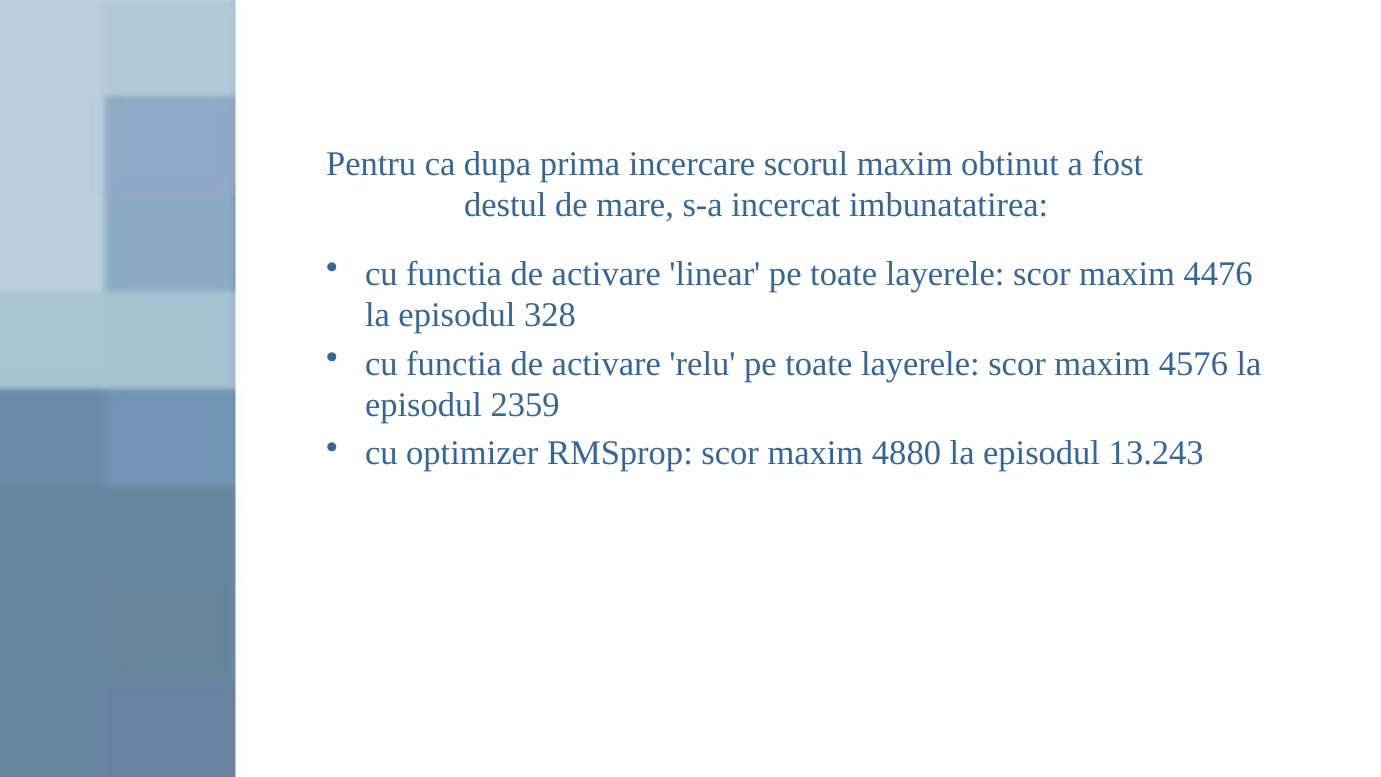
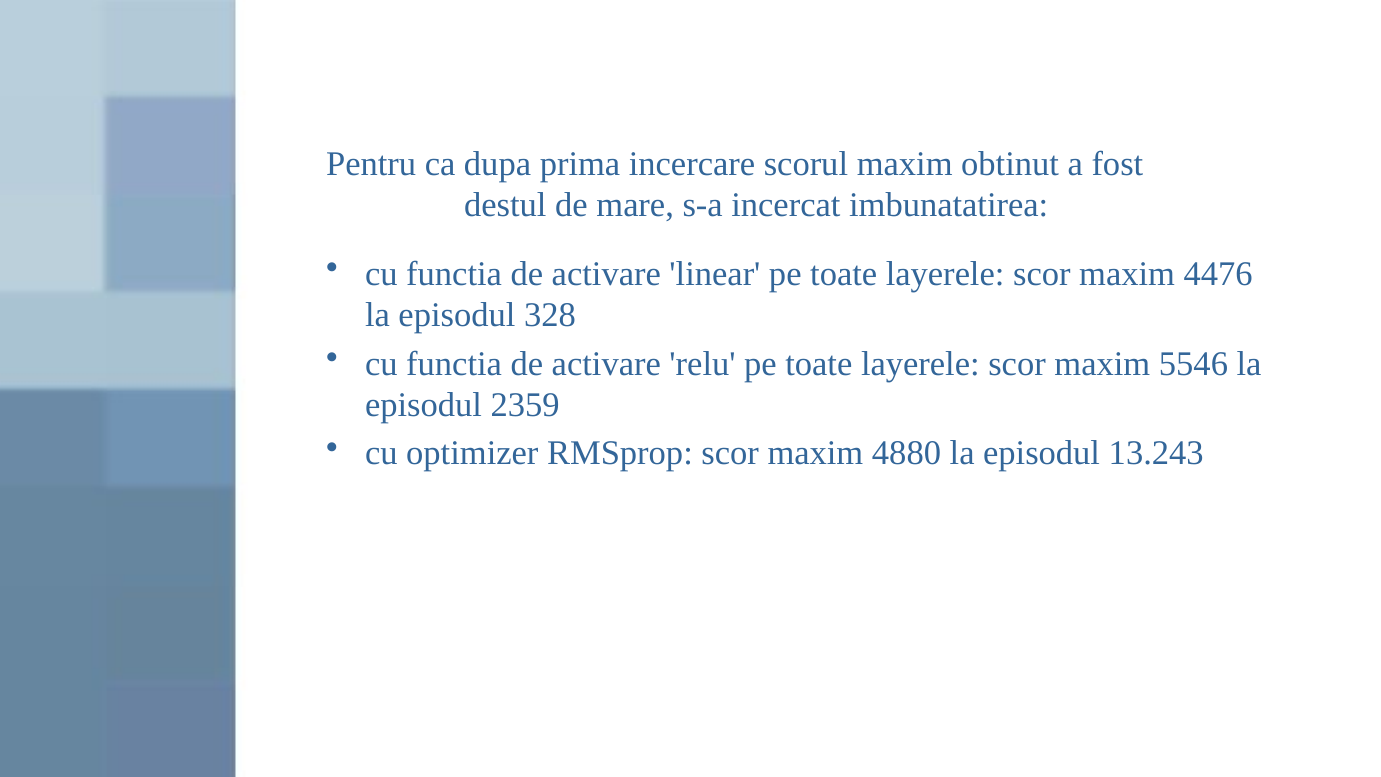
4576: 4576 -> 5546
